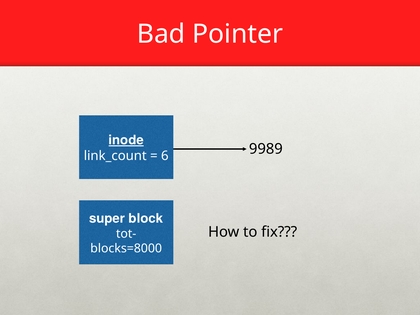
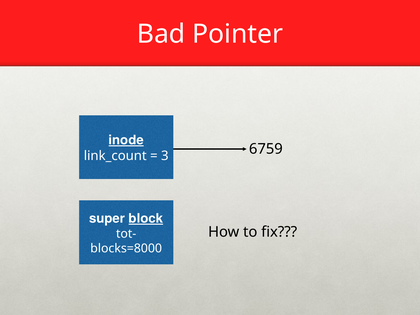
9989: 9989 -> 6759
6: 6 -> 3
block underline: none -> present
